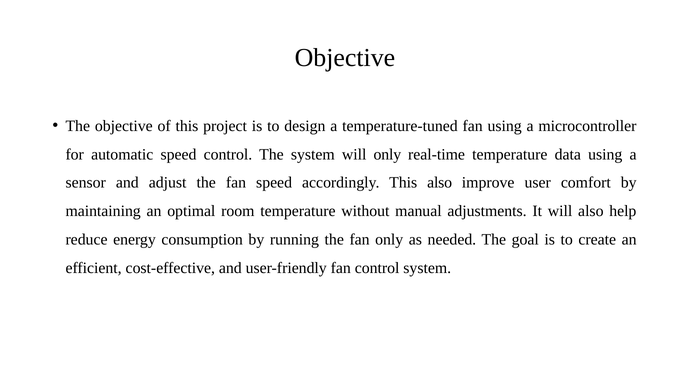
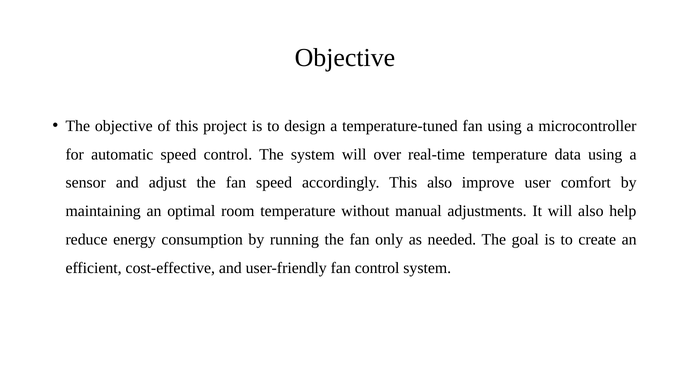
will only: only -> over
